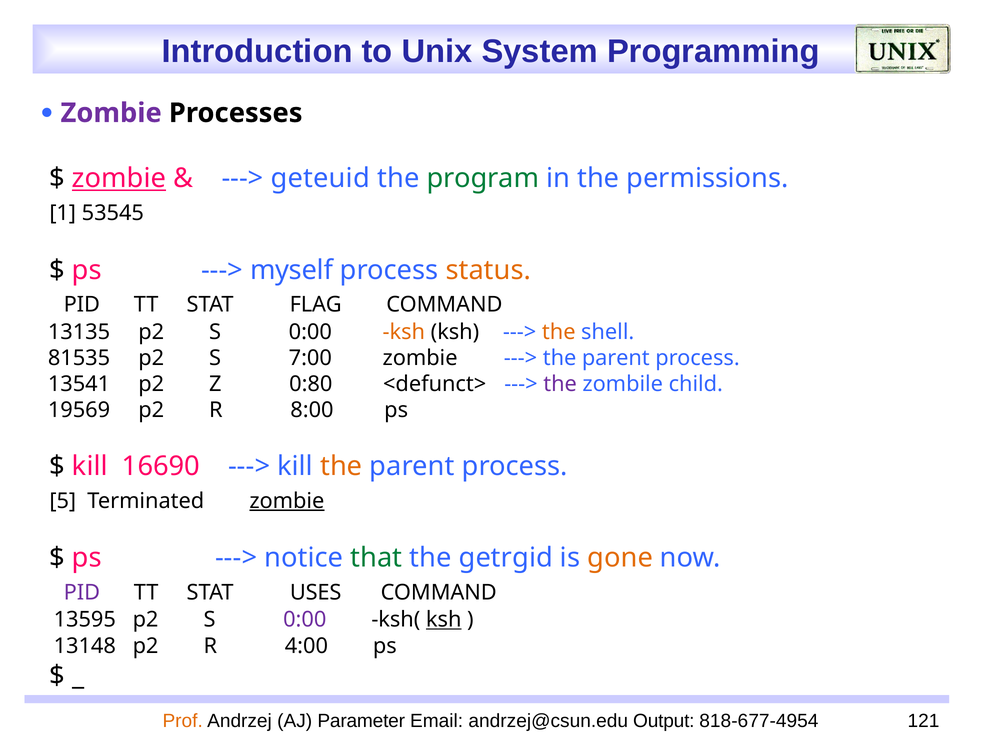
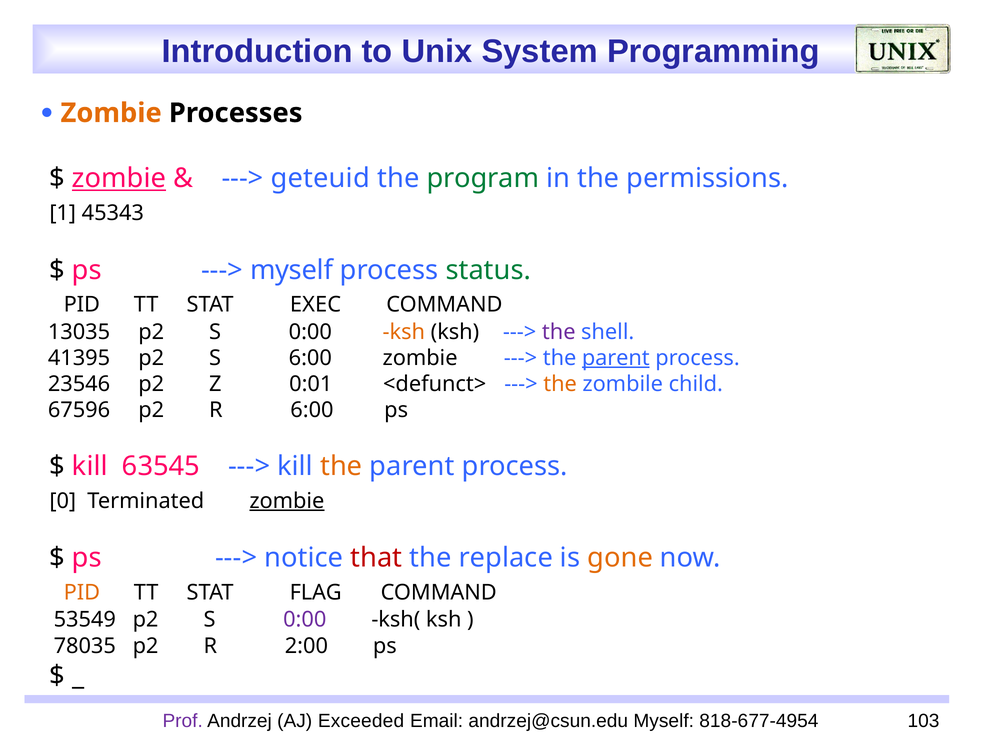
Zombie at (111, 113) colour: purple -> orange
53545: 53545 -> 45343
status colour: orange -> green
FLAG: FLAG -> EXEC
13135: 13135 -> 13035
the at (559, 332) colour: orange -> purple
81535: 81535 -> 41395
S 7:00: 7:00 -> 6:00
parent at (616, 358) underline: none -> present
13541: 13541 -> 23546
0:80: 0:80 -> 0:01
the at (560, 384) colour: purple -> orange
19569: 19569 -> 67596
R 8:00: 8:00 -> 6:00
16690: 16690 -> 63545
5: 5 -> 0
that colour: green -> red
getrgid: getrgid -> replace
PID at (82, 593) colour: purple -> orange
USES: USES -> FLAG
13595: 13595 -> 53549
ksh at (444, 620) underline: present -> none
13148: 13148 -> 78035
4:00: 4:00 -> 2:00
Prof colour: orange -> purple
Parameter: Parameter -> Exceeded
andrzej@csun.edu Output: Output -> Myself
121: 121 -> 103
